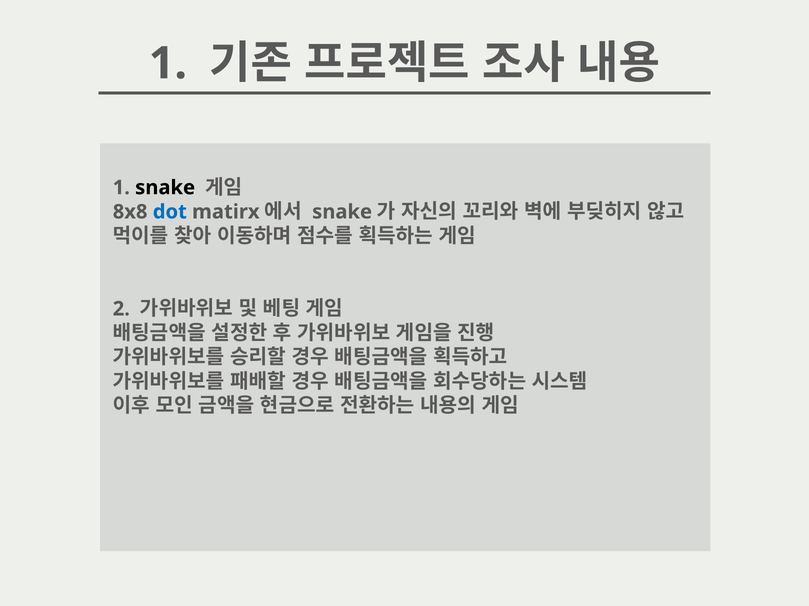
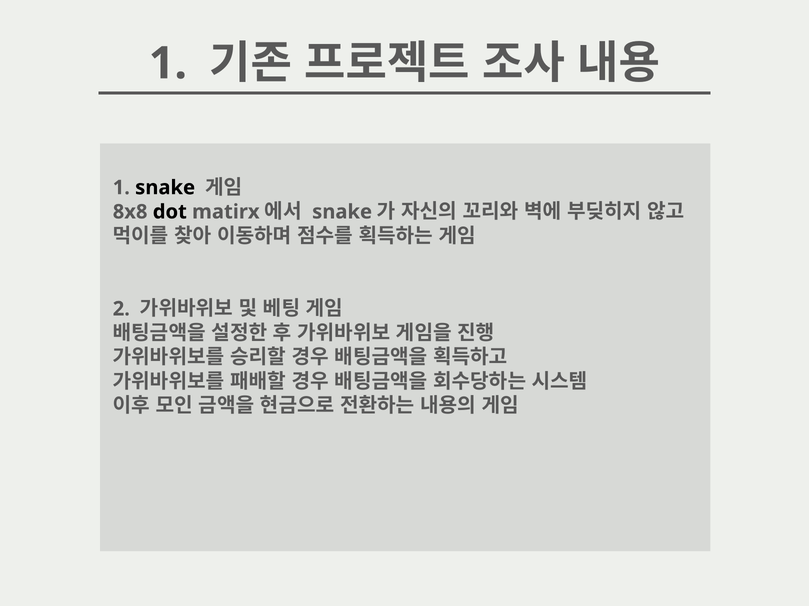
dot colour: blue -> black
